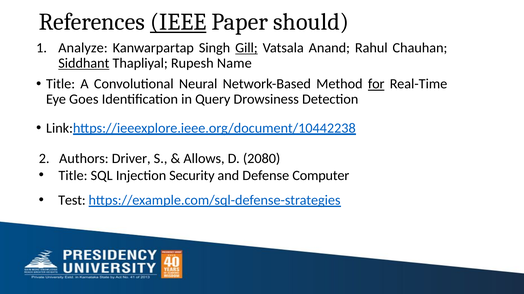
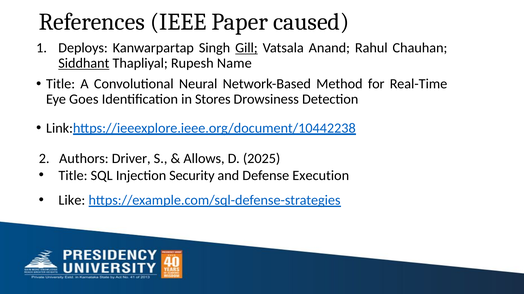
IEEE underline: present -> none
should: should -> caused
Analyze: Analyze -> Deploys
for underline: present -> none
Query: Query -> Stores
2080: 2080 -> 2025
Computer: Computer -> Execution
Test: Test -> Like
